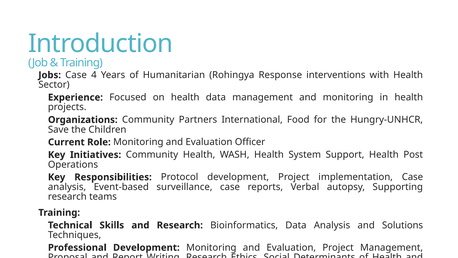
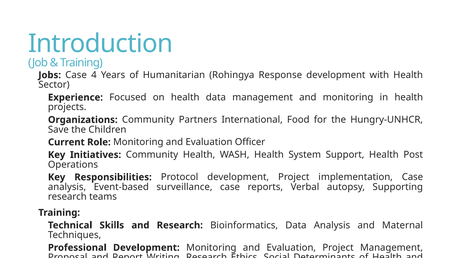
Response interventions: interventions -> development
Solutions: Solutions -> Maternal
